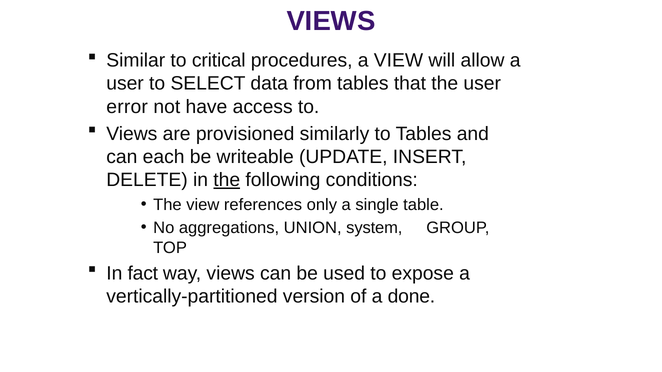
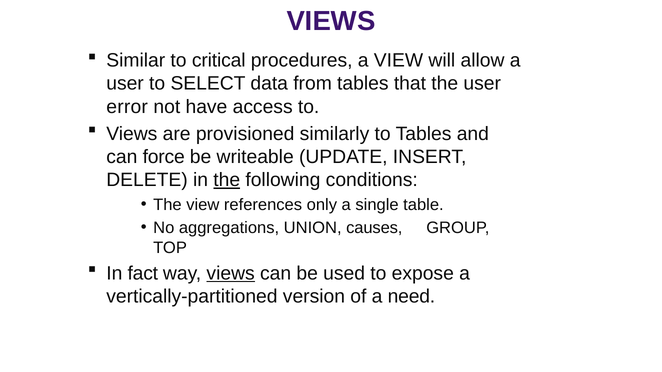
each: each -> force
system: system -> causes
views at (231, 273) underline: none -> present
done: done -> need
